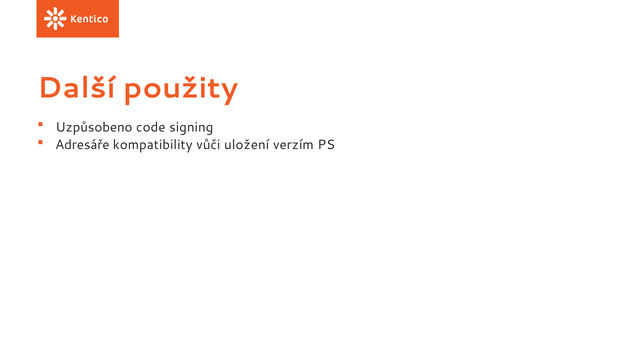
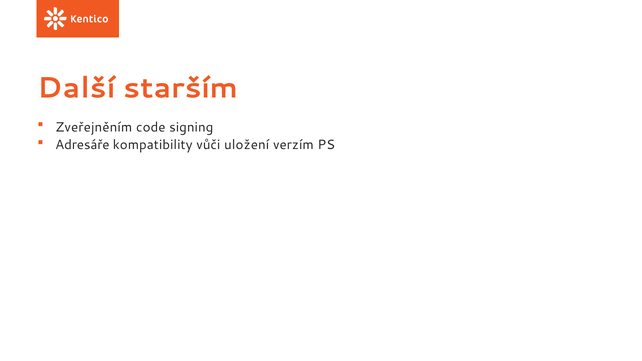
použity: použity -> starším
Uzpůsobeno: Uzpůsobeno -> Zveřejněním
